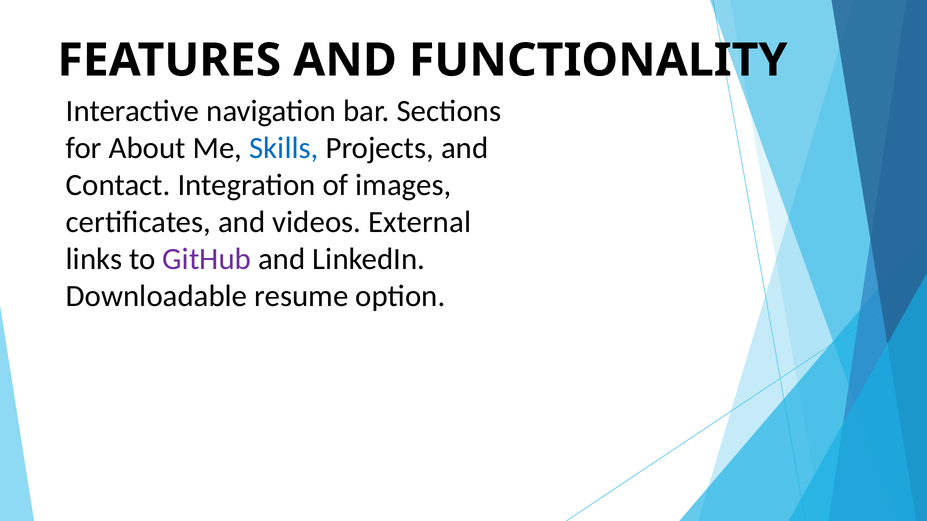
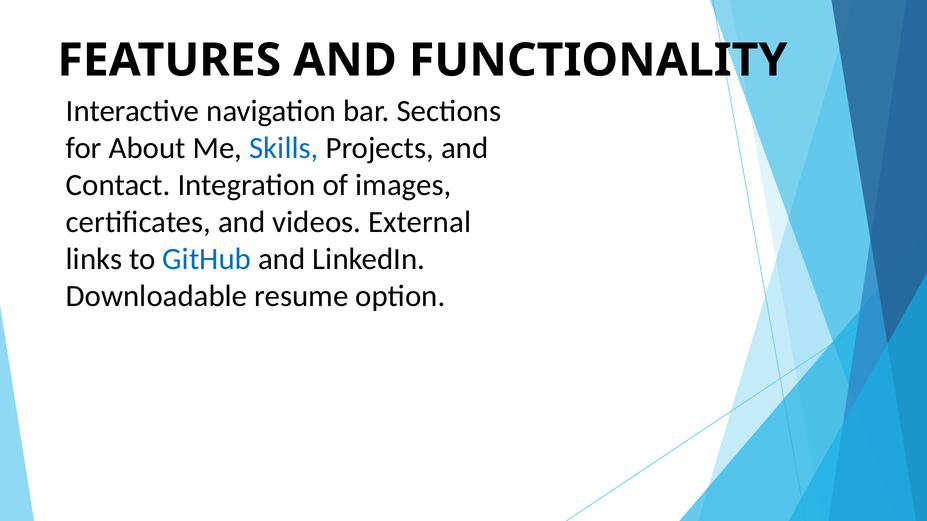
GitHub colour: purple -> blue
